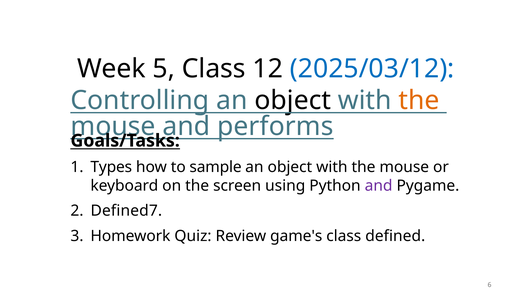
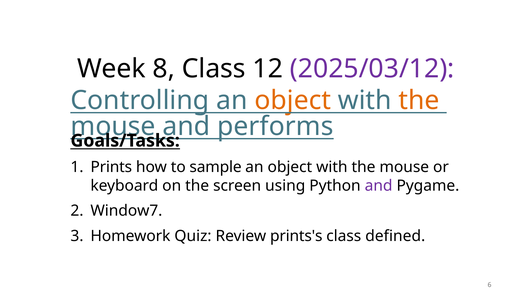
5: 5 -> 8
2025/03/12 colour: blue -> purple
object at (293, 101) colour: black -> orange
Types: Types -> Prints
Defined7: Defined7 -> Window7
game's: game's -> prints's
